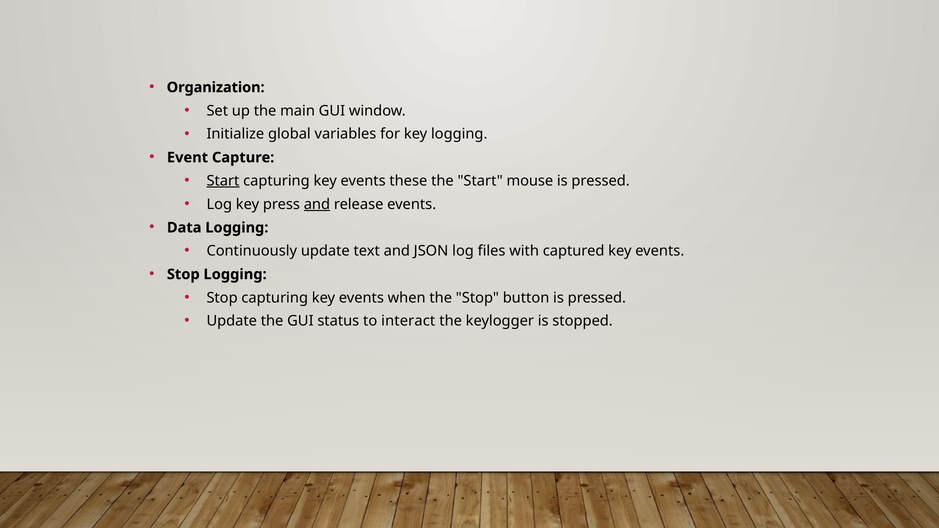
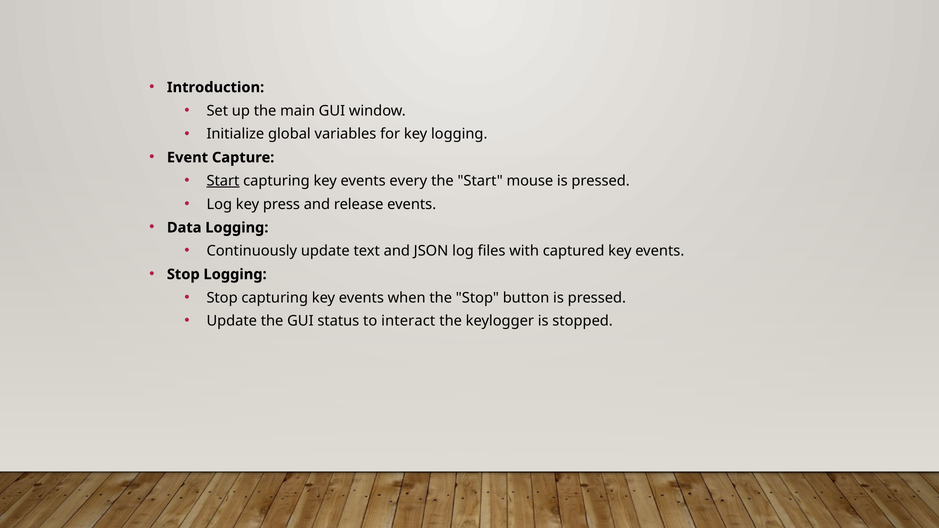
Organization: Organization -> Introduction
these: these -> every
and at (317, 204) underline: present -> none
